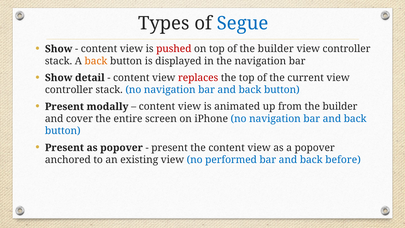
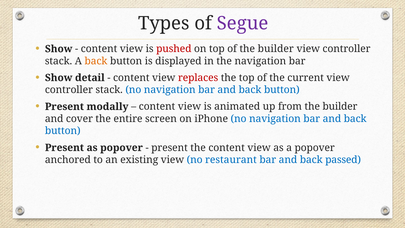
Segue colour: blue -> purple
performed: performed -> restaurant
before: before -> passed
